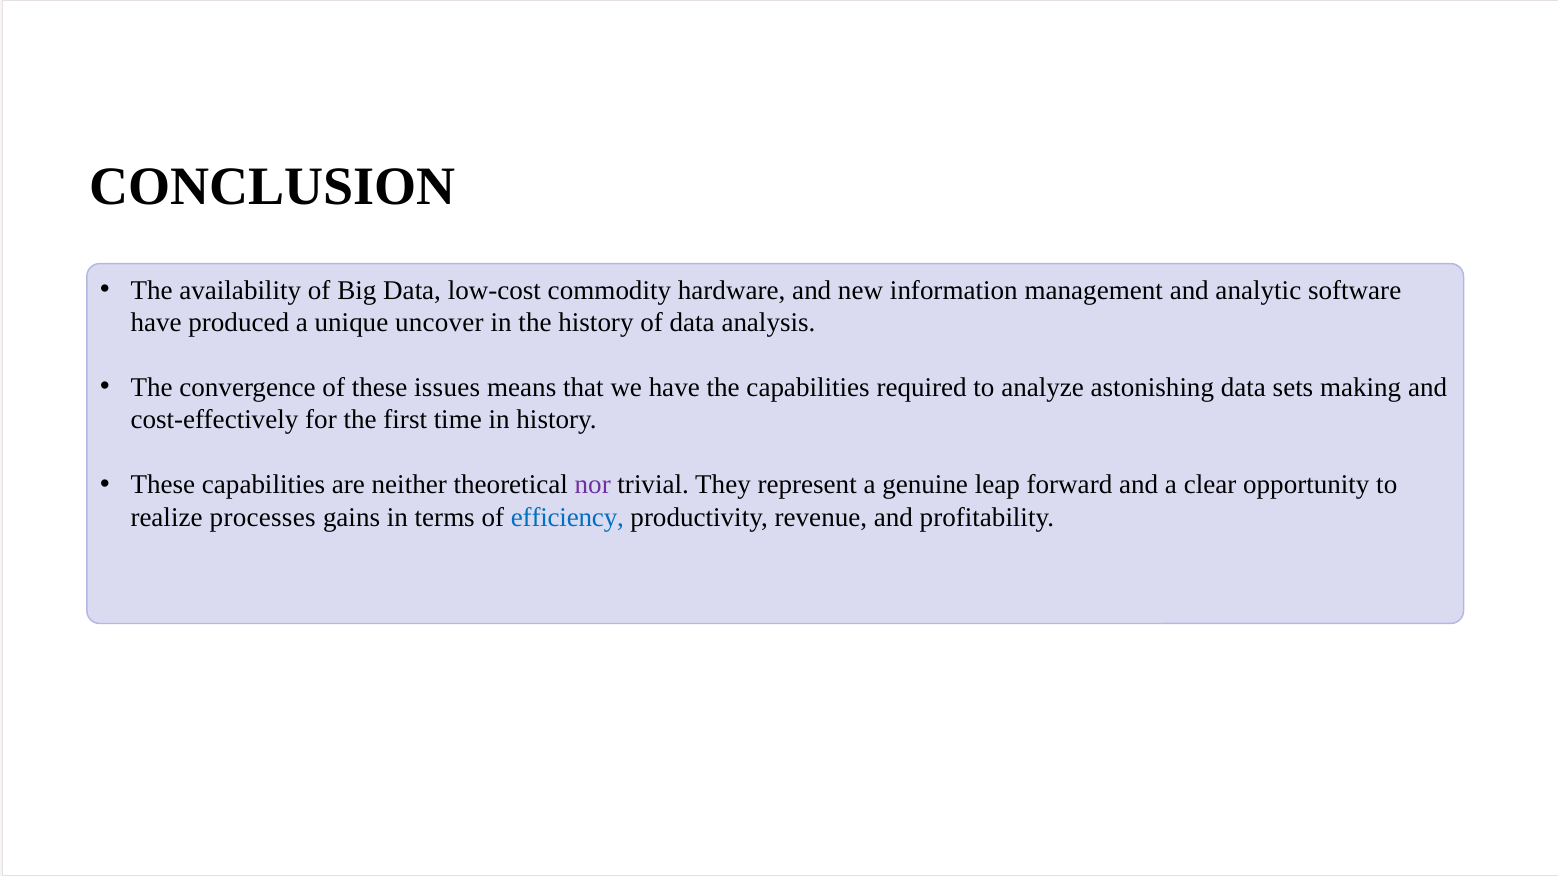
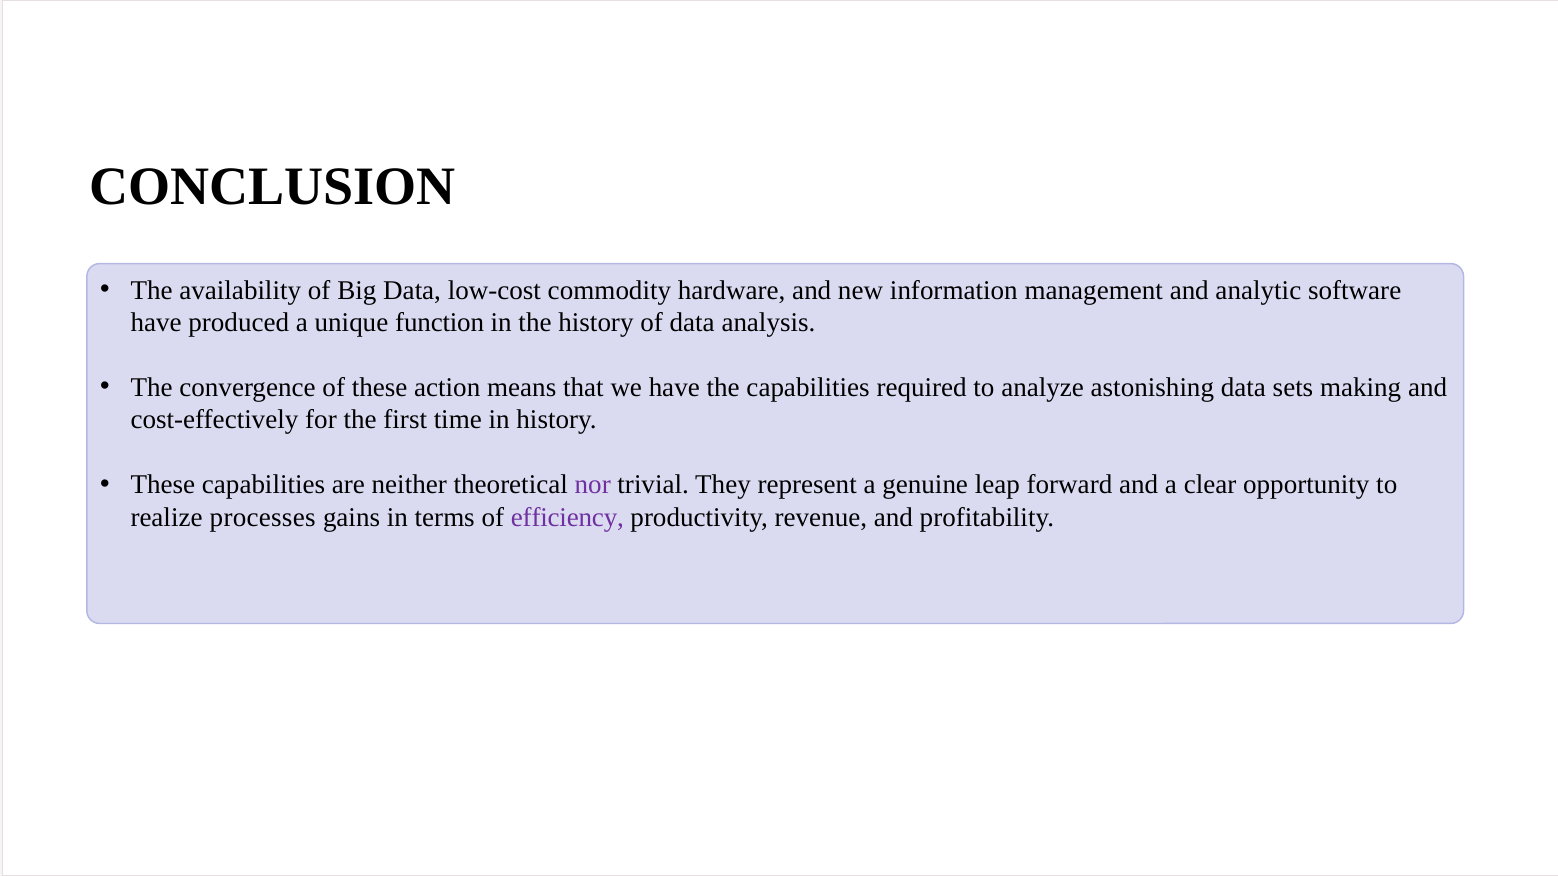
uncover: uncover -> function
issues: issues -> action
efficiency colour: blue -> purple
